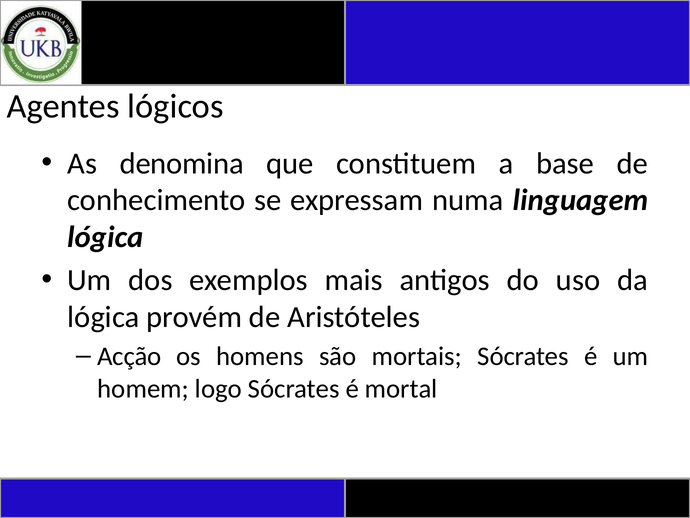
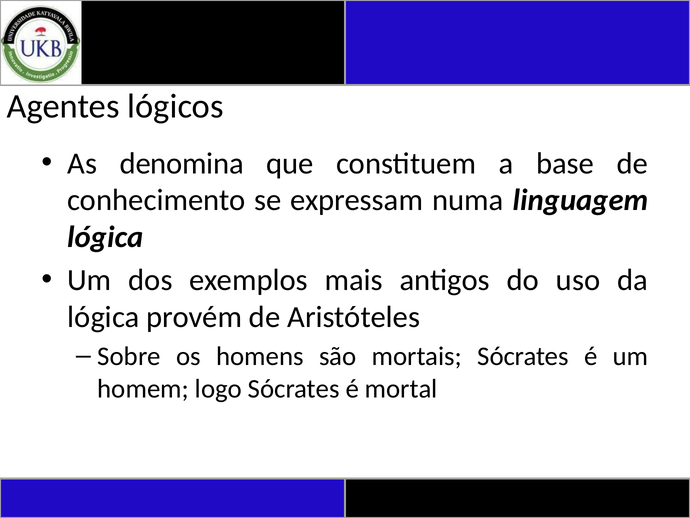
Acção: Acção -> Sobre
